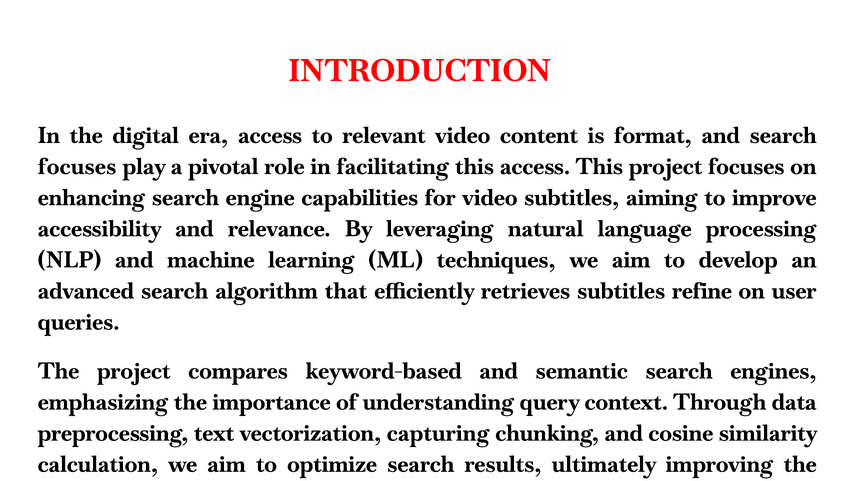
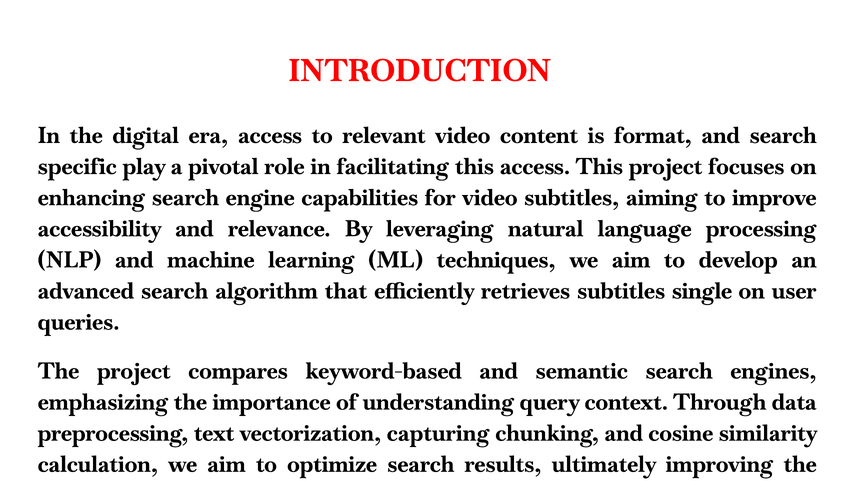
focuses at (77, 167): focuses -> specific
refine: refine -> single
